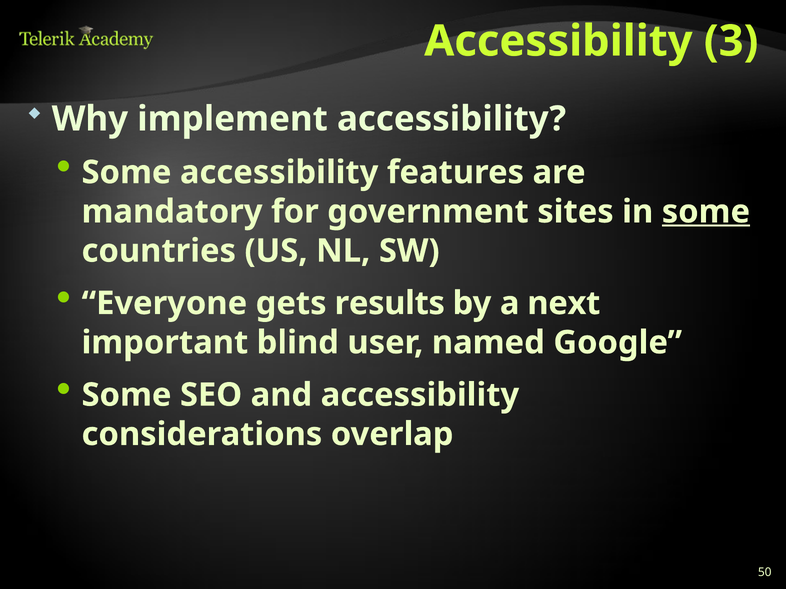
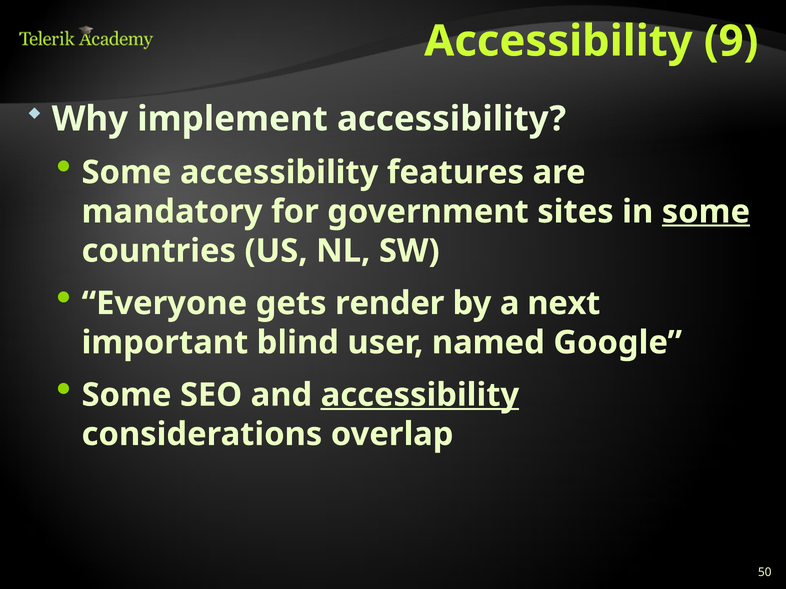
3: 3 -> 9
results: results -> render
accessibility at (420, 395) underline: none -> present
